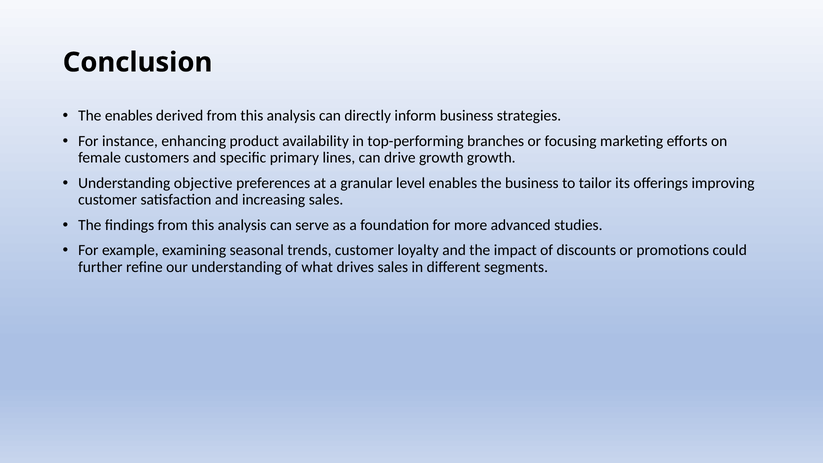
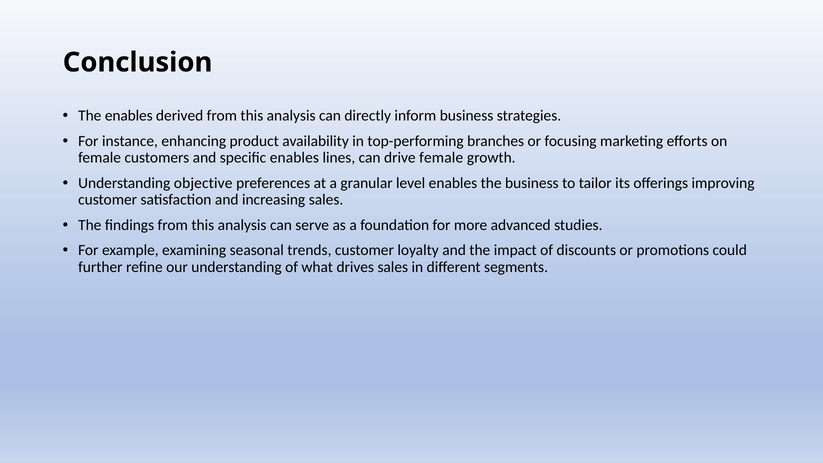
specific primary: primary -> enables
drive growth: growth -> female
